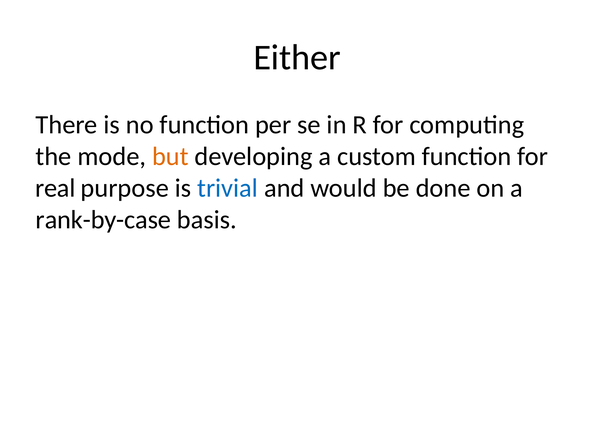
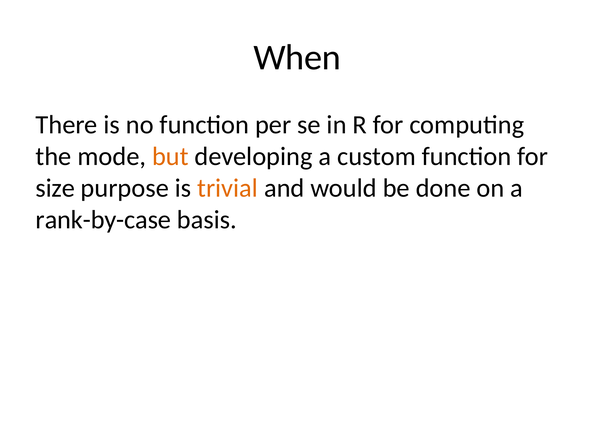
Either: Either -> When
real: real -> size
trivial colour: blue -> orange
